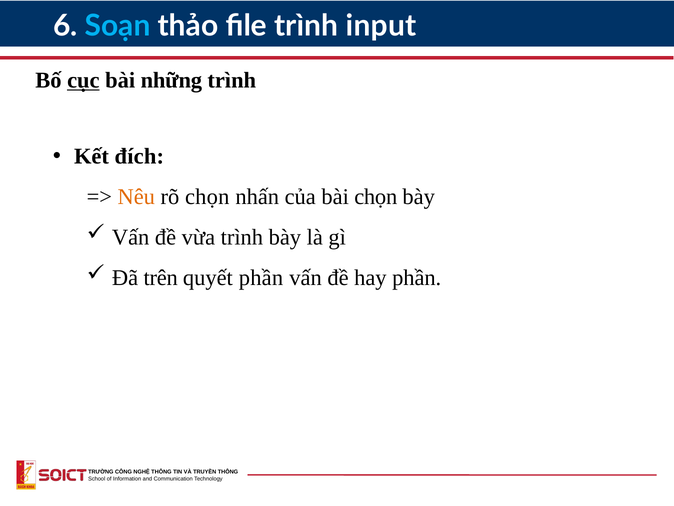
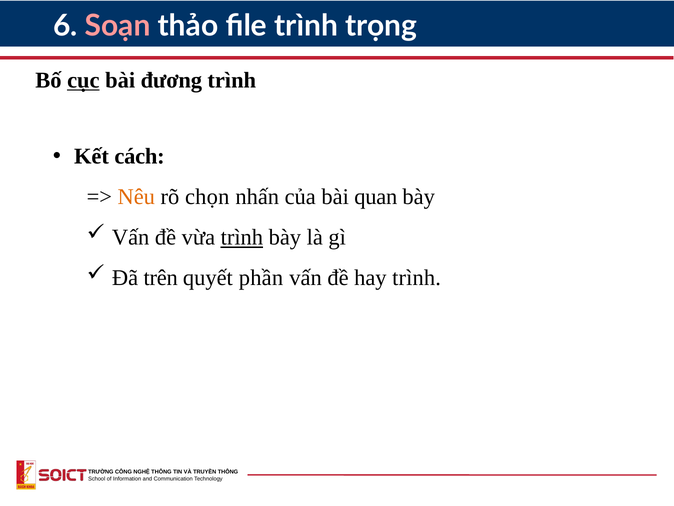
Soạn colour: light blue -> pink
input: input -> trọng
những: những -> đương
đích: đích -> cách
bài chọn: chọn -> quan
trình at (242, 237) underline: none -> present
hay phần: phần -> trình
